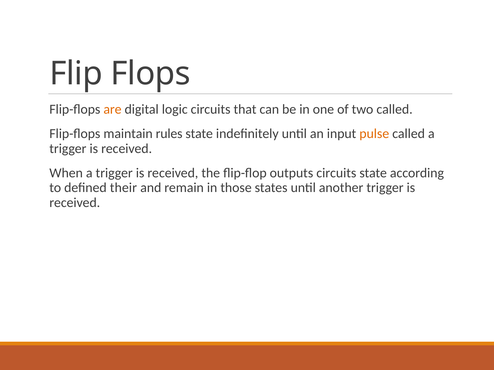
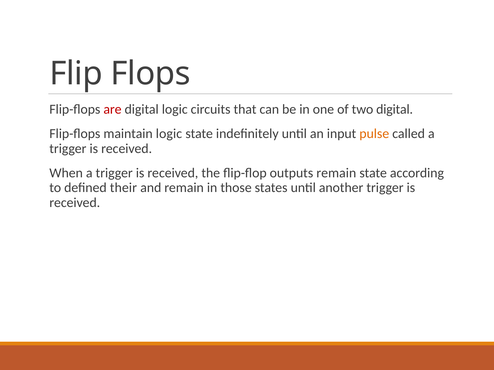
are colour: orange -> red
two called: called -> digital
maintain rules: rules -> logic
outputs circuits: circuits -> remain
